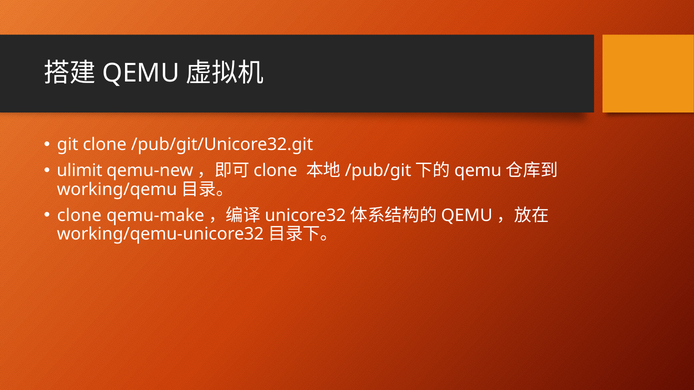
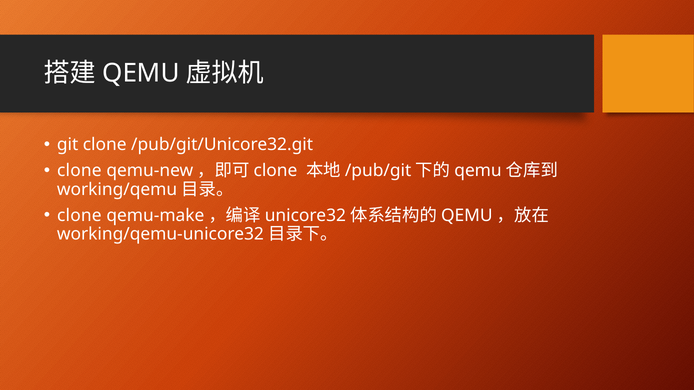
ulimit at (80, 171): ulimit -> clone
